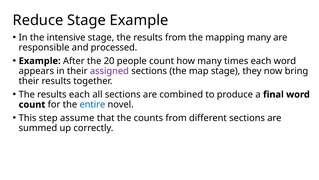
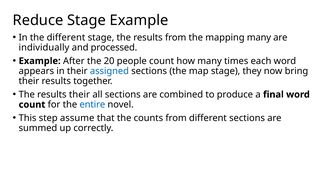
the intensive: intensive -> different
responsible: responsible -> individually
assigned colour: purple -> blue
results each: each -> their
